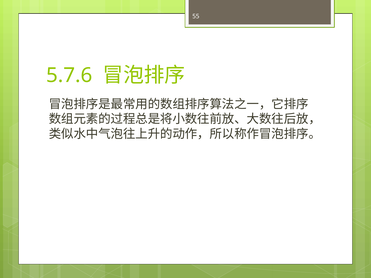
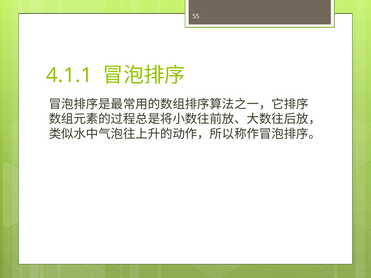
5.7.6: 5.7.6 -> 4.1.1
